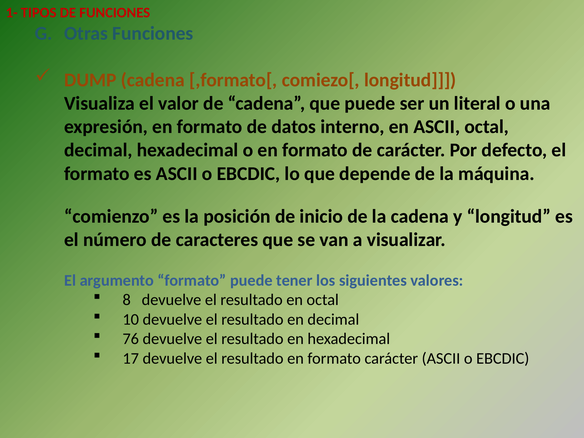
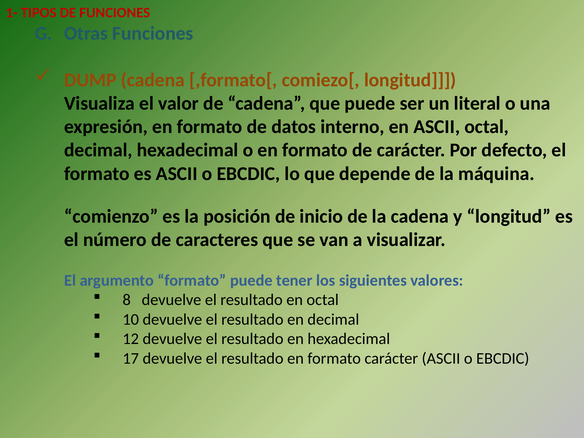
76: 76 -> 12
